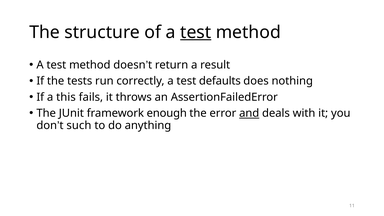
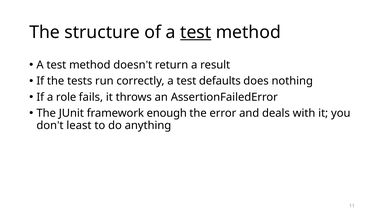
this: this -> role
and underline: present -> none
such: such -> least
